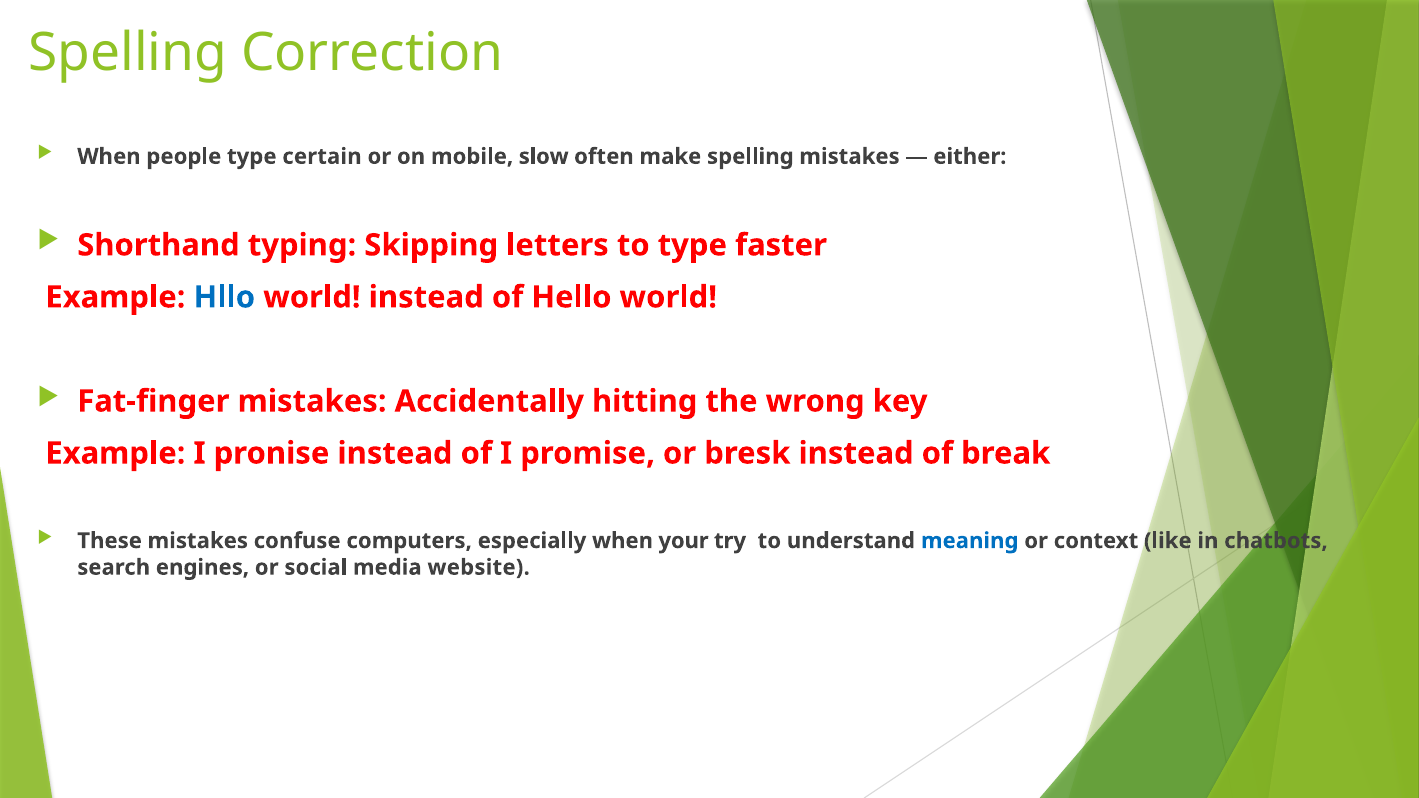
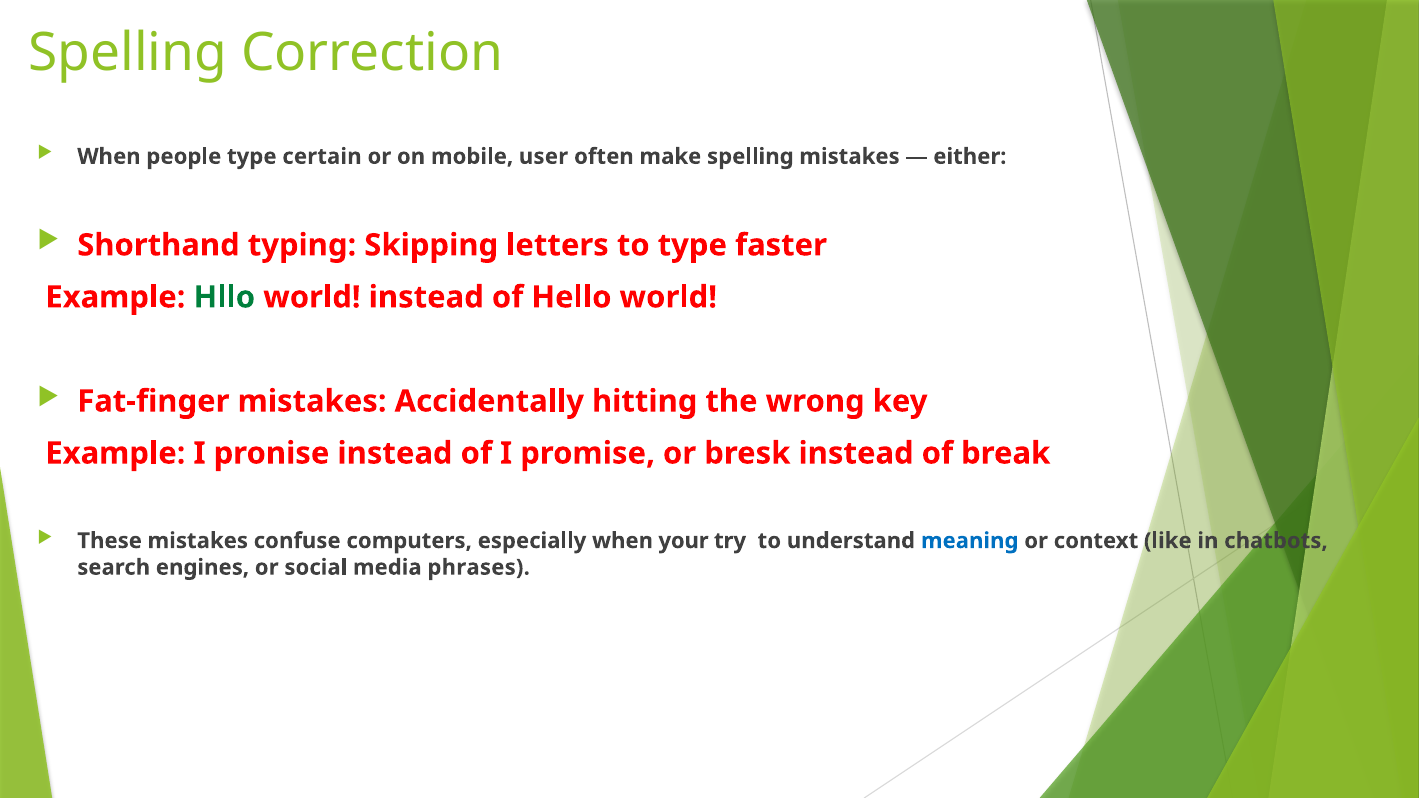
slow: slow -> user
Hllo colour: blue -> green
website: website -> phrases
